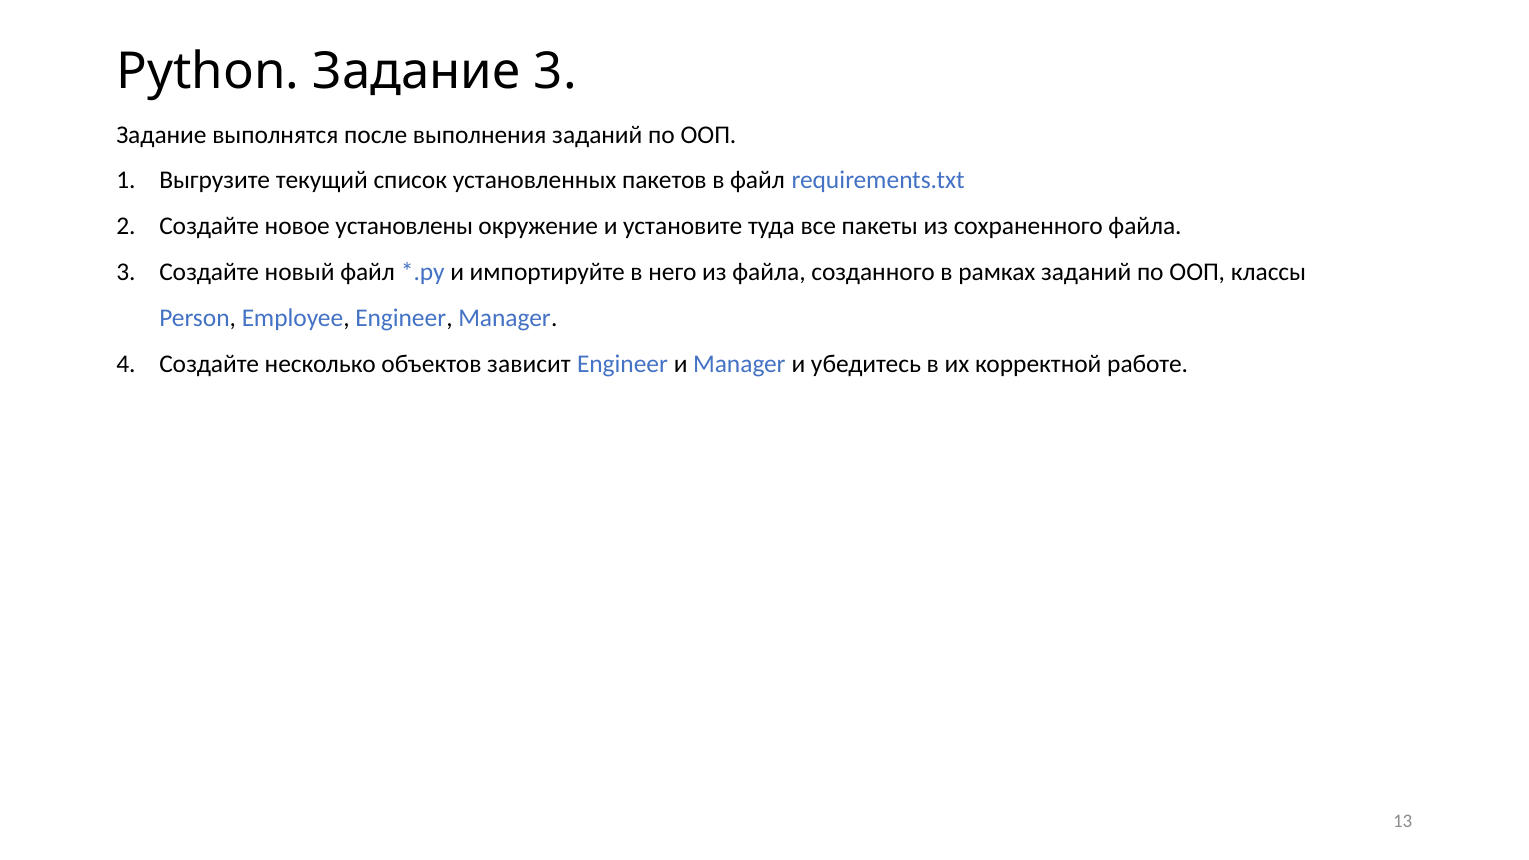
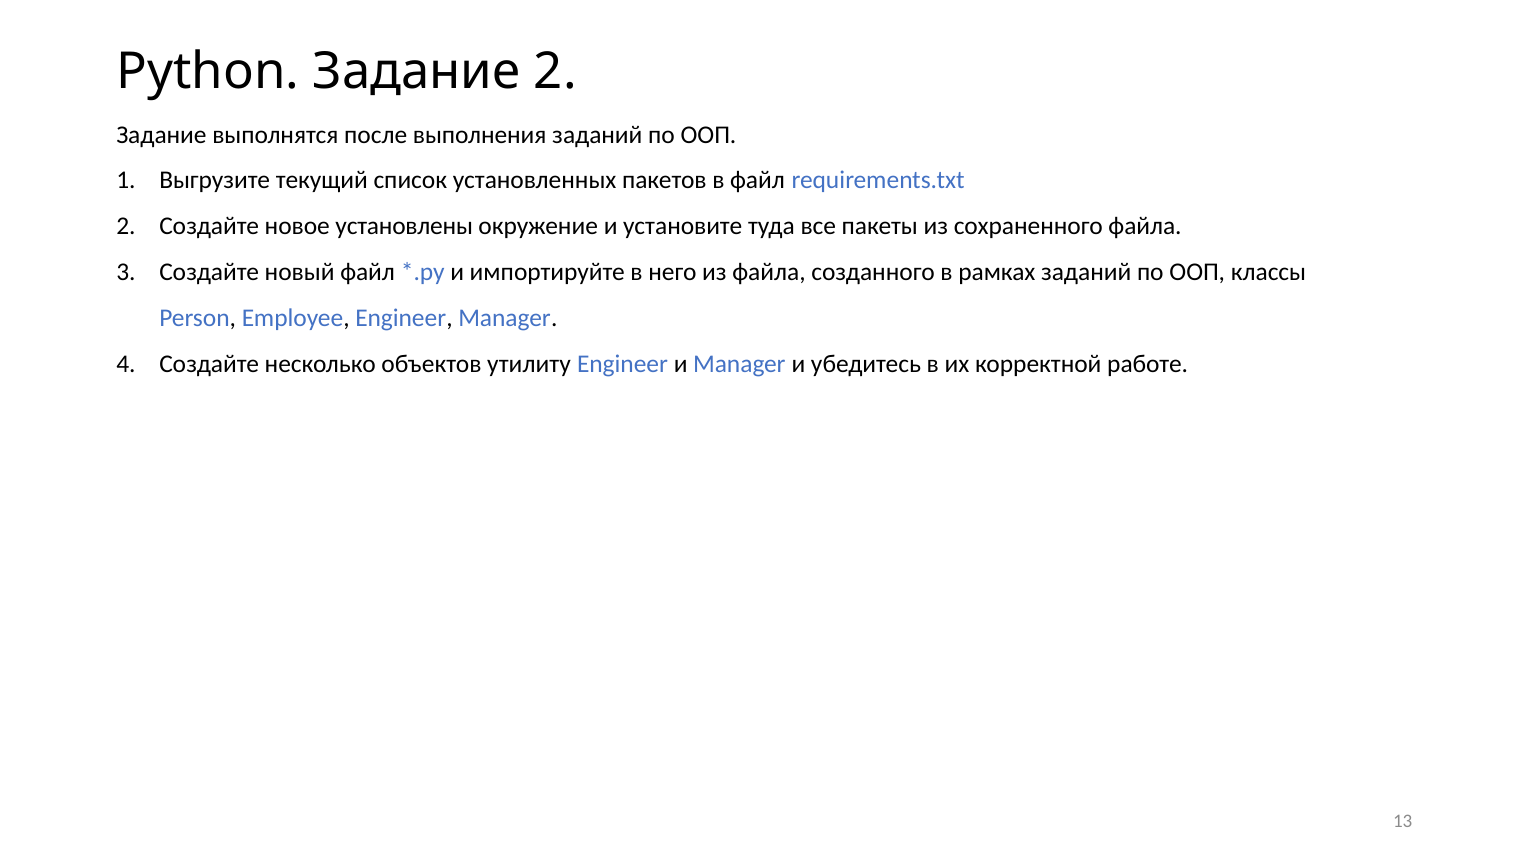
Задание 3: 3 -> 2
зависит: зависит -> утилиту
